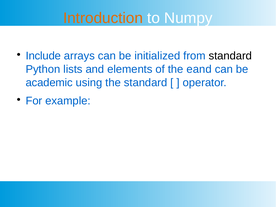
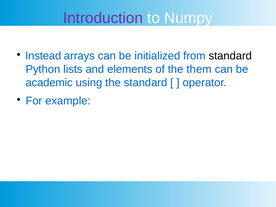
Introduction colour: orange -> purple
Include: Include -> Instead
eand: eand -> them
